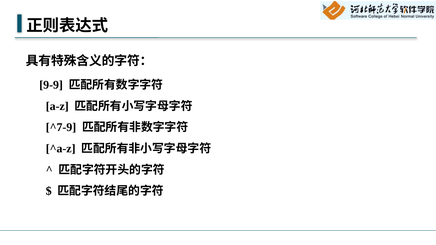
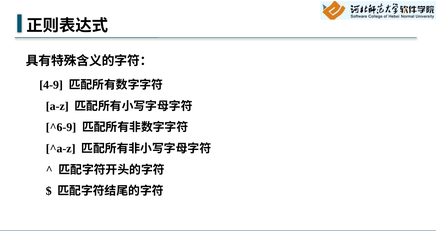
9-9: 9-9 -> 4-9
^7-9: ^7-9 -> ^6-9
